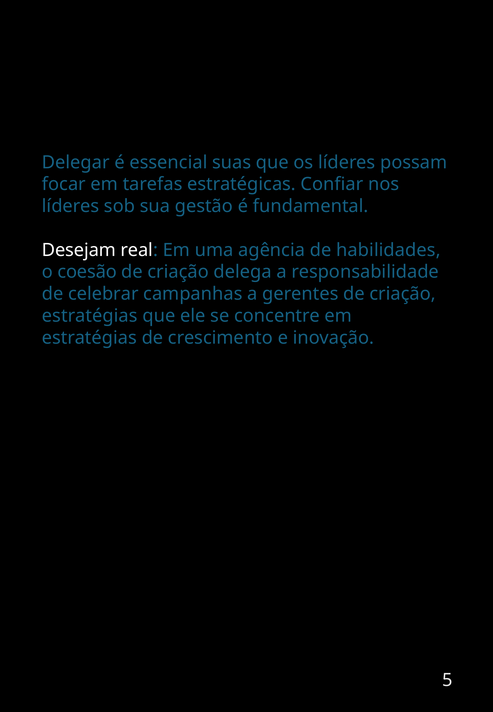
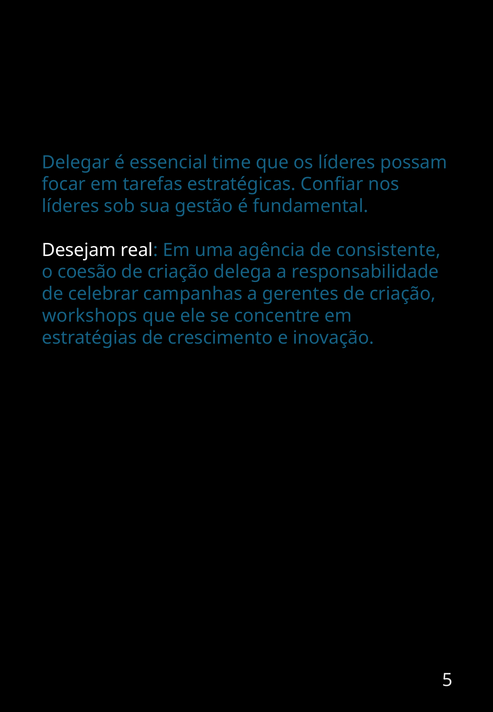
suas: suas -> time
habilidades: habilidades -> consistente
estratégias at (90, 316): estratégias -> workshops
